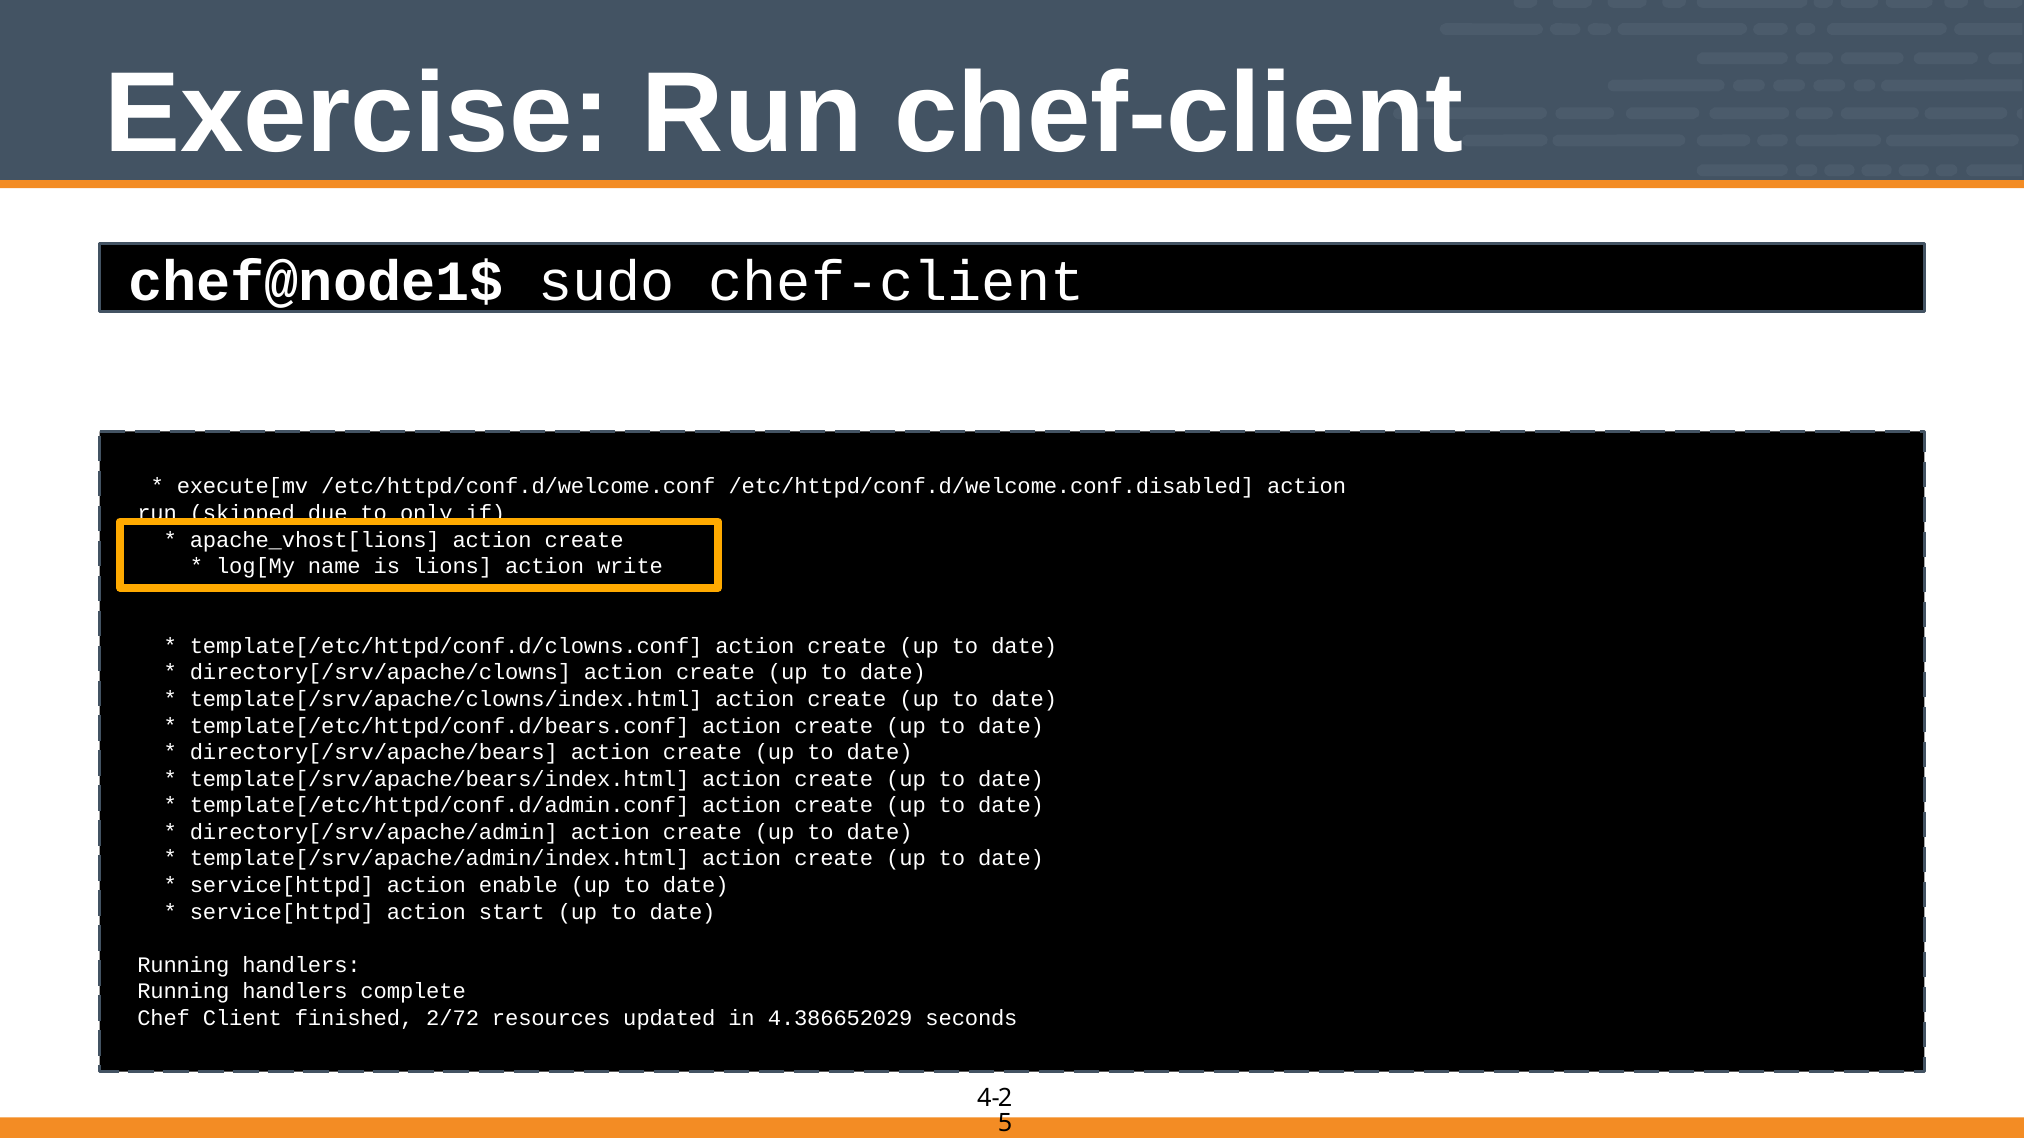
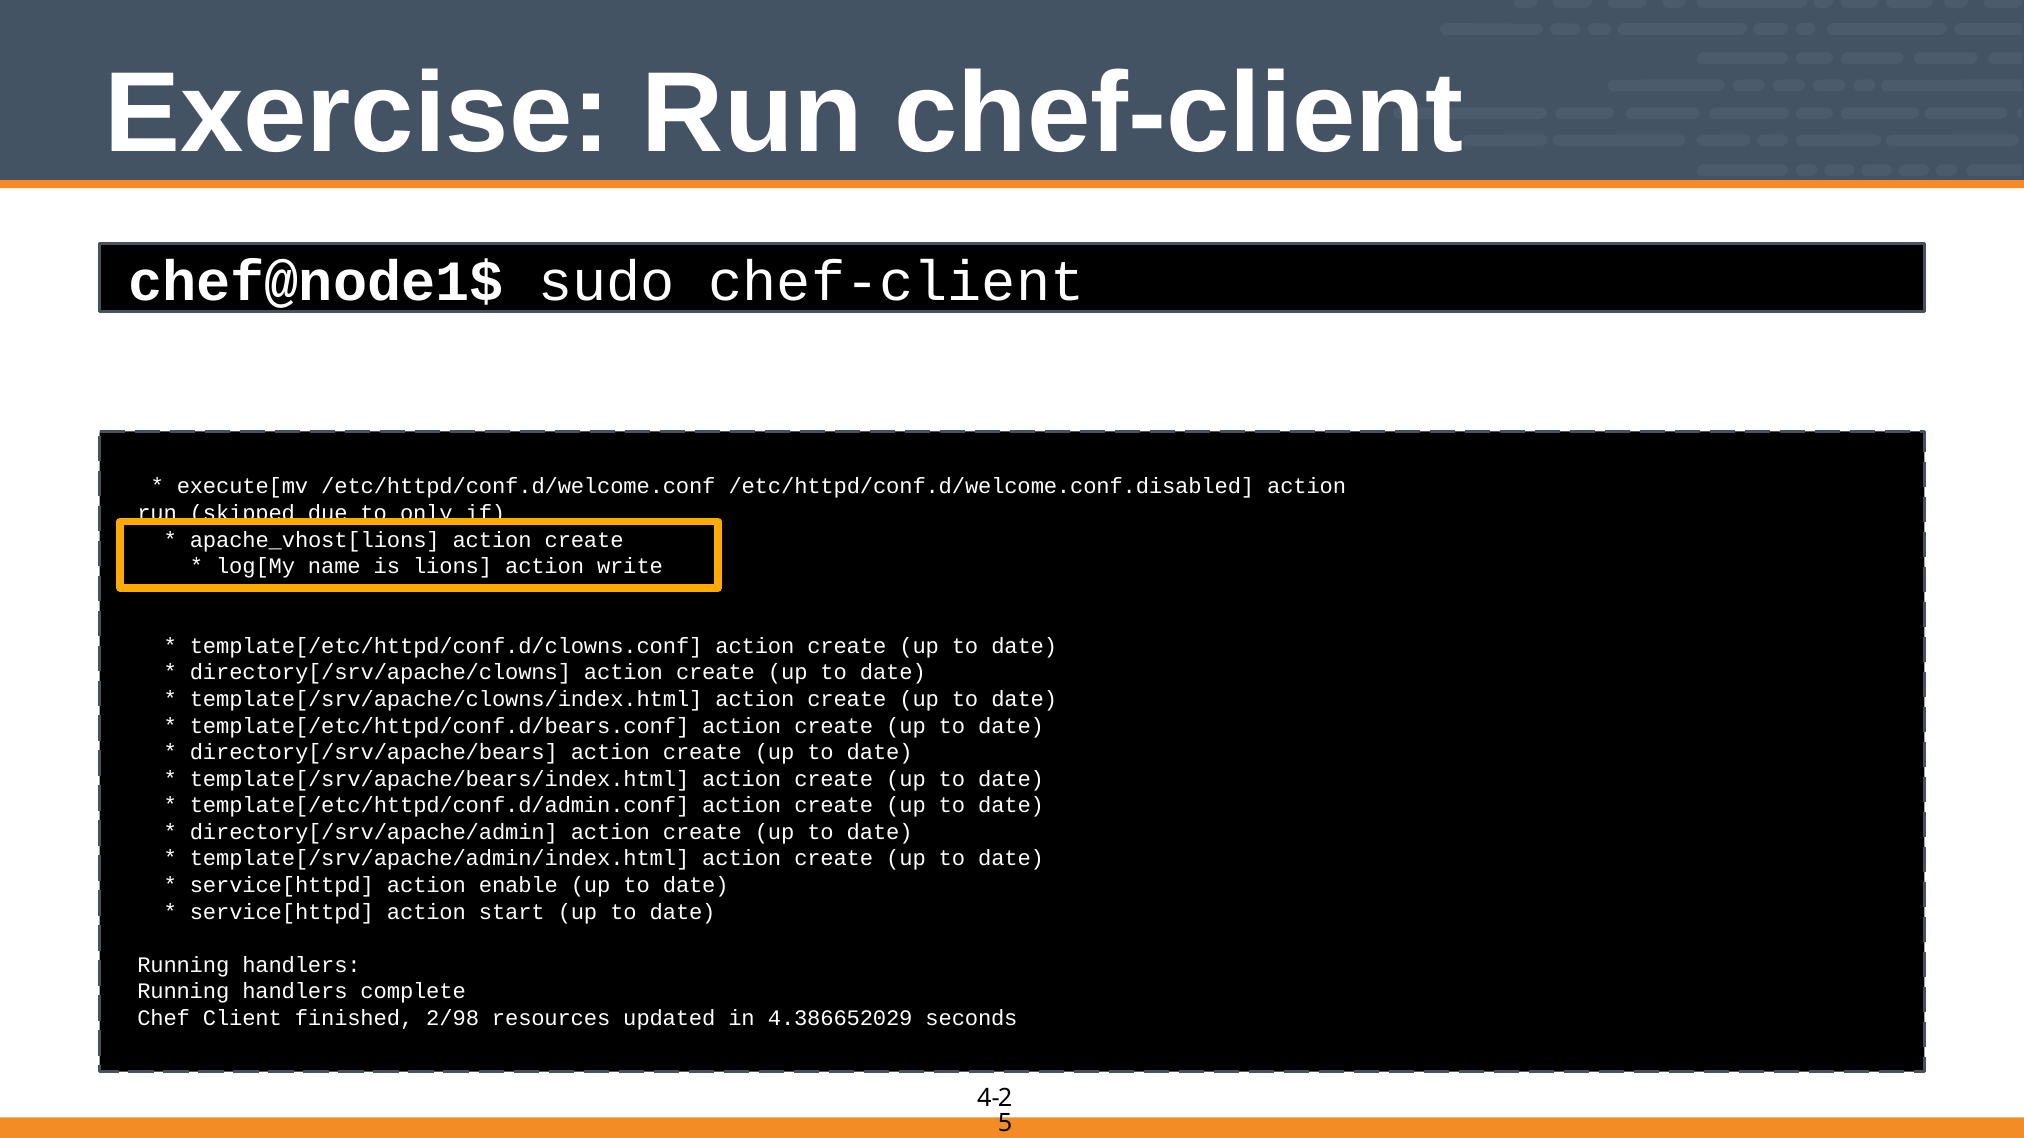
2/72: 2/72 -> 2/98
